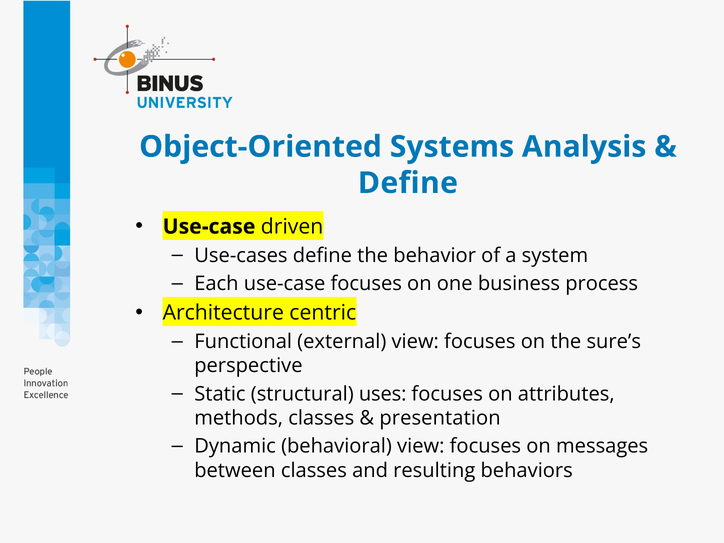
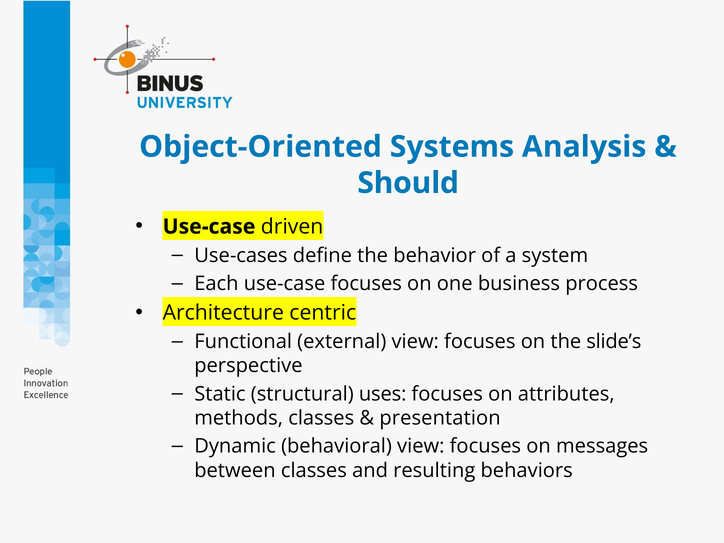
Define at (408, 183): Define -> Should
sure’s: sure’s -> slide’s
